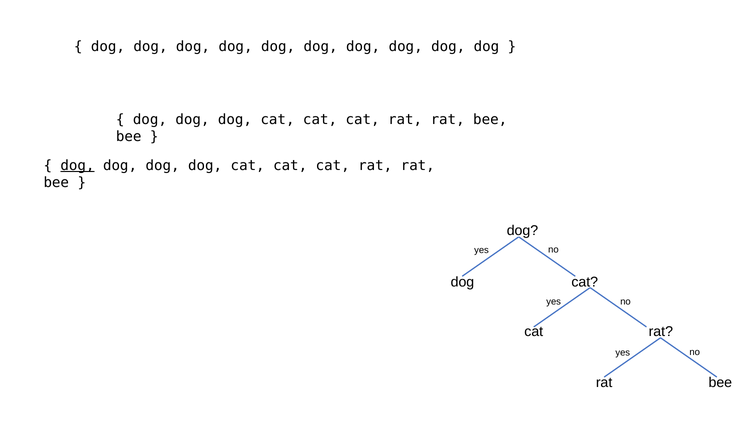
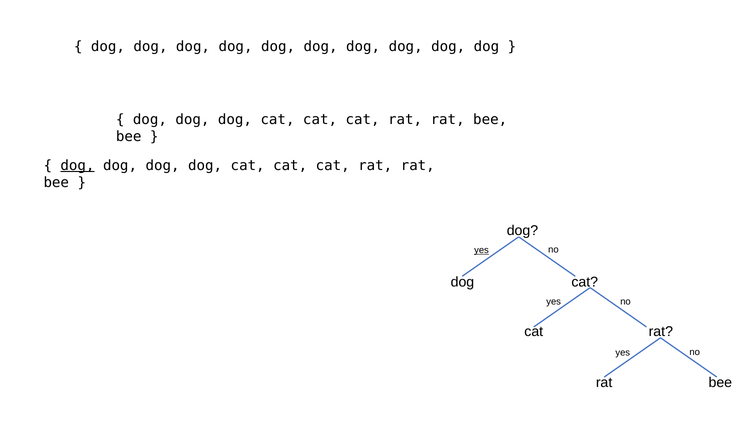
yes at (482, 250) underline: none -> present
